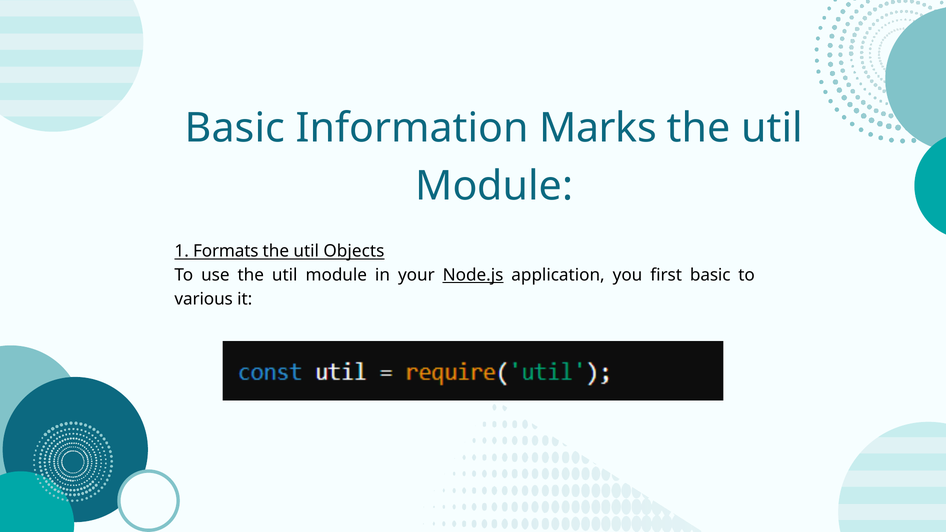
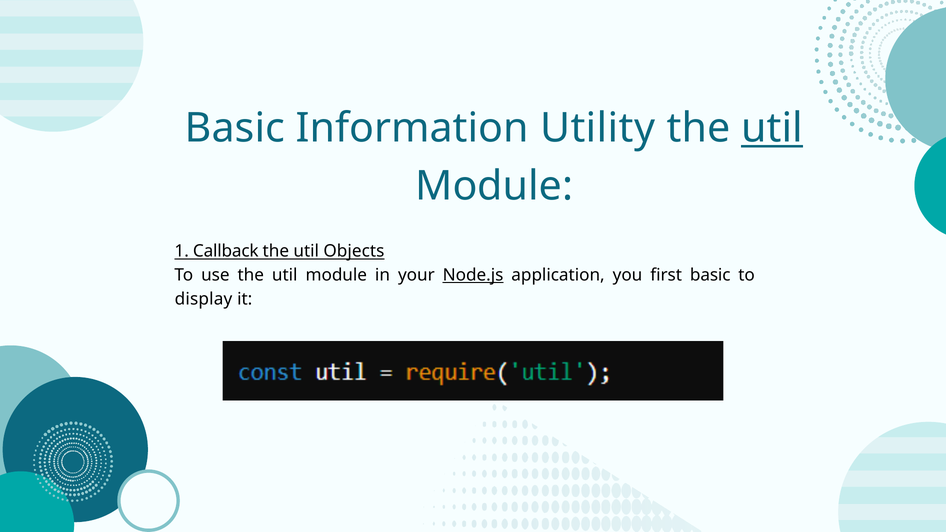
Marks: Marks -> Utility
util at (772, 128) underline: none -> present
Formats: Formats -> Callback
various: various -> display
